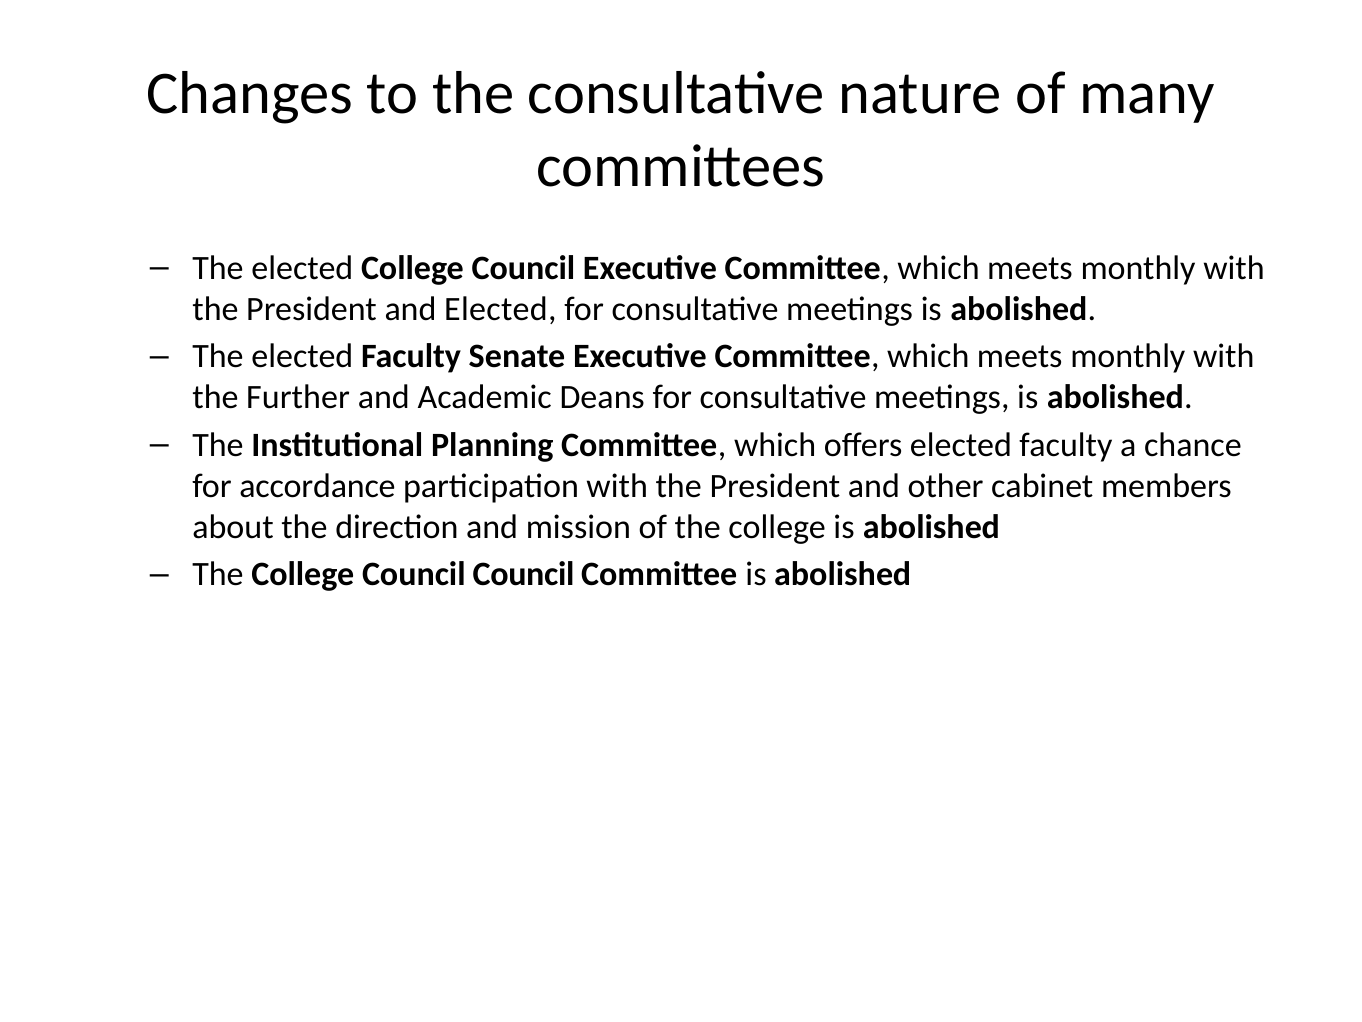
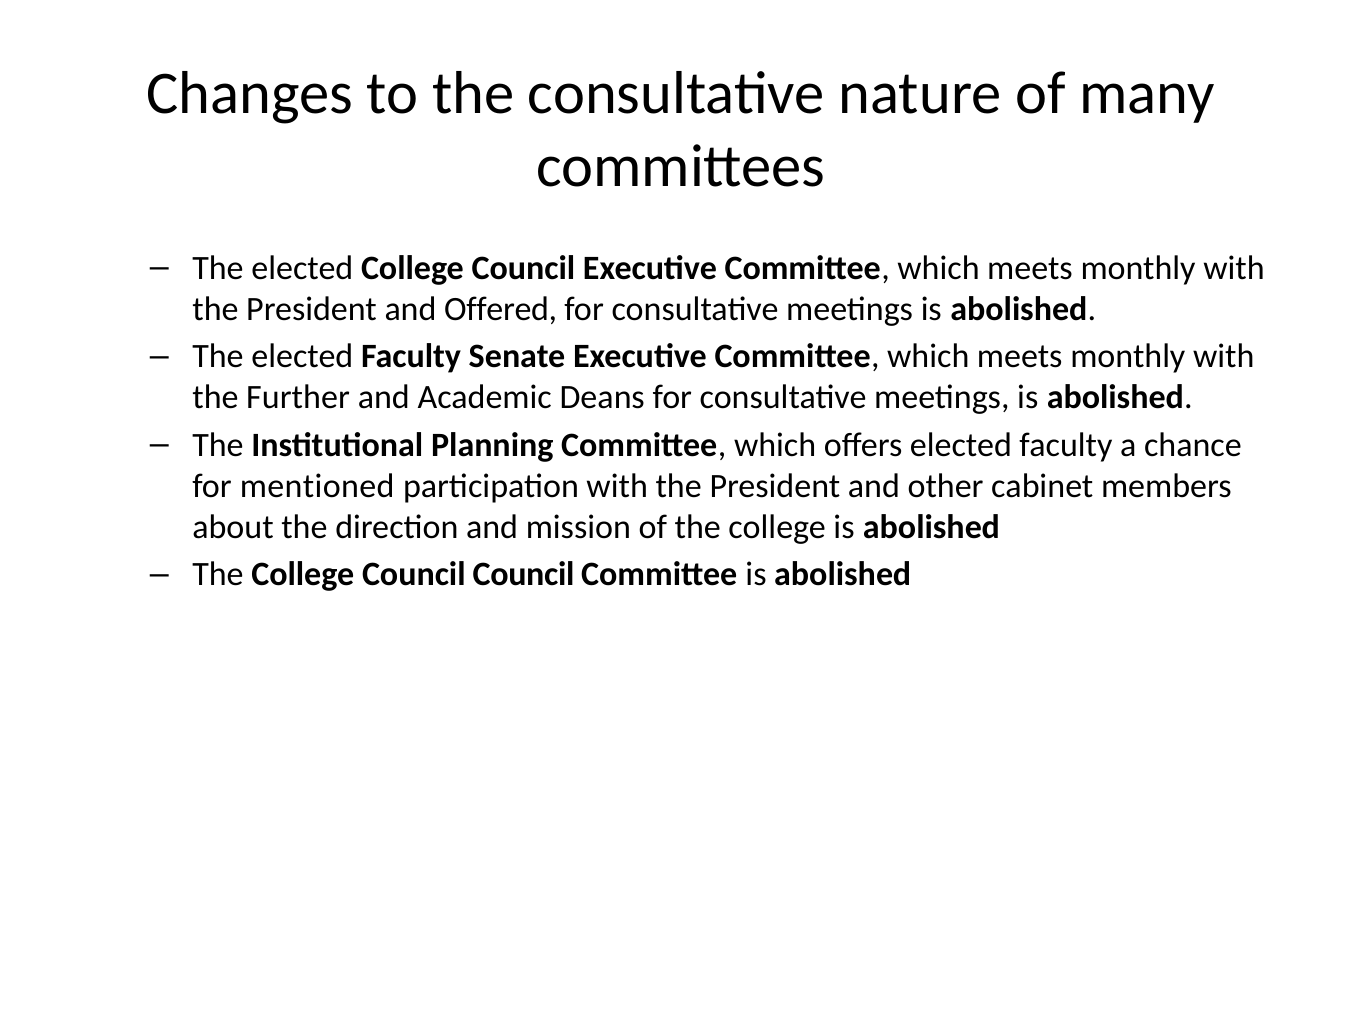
and Elected: Elected -> Offered
accordance: accordance -> mentioned
